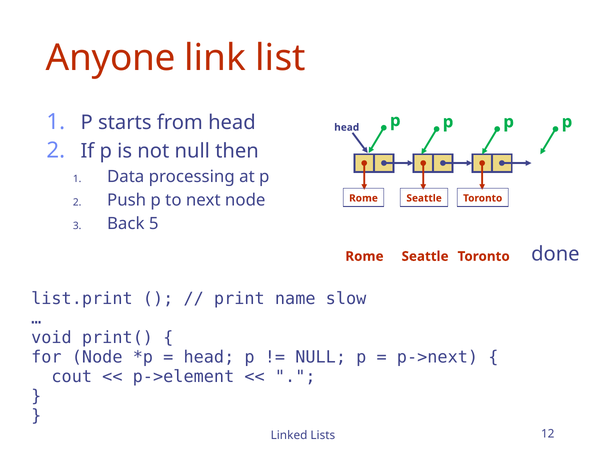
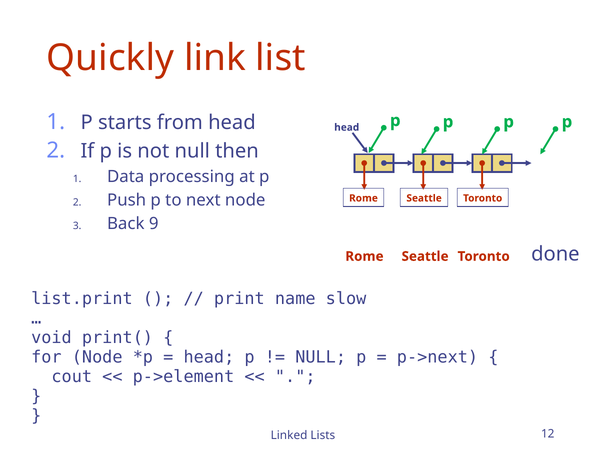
Anyone: Anyone -> Quickly
5: 5 -> 9
